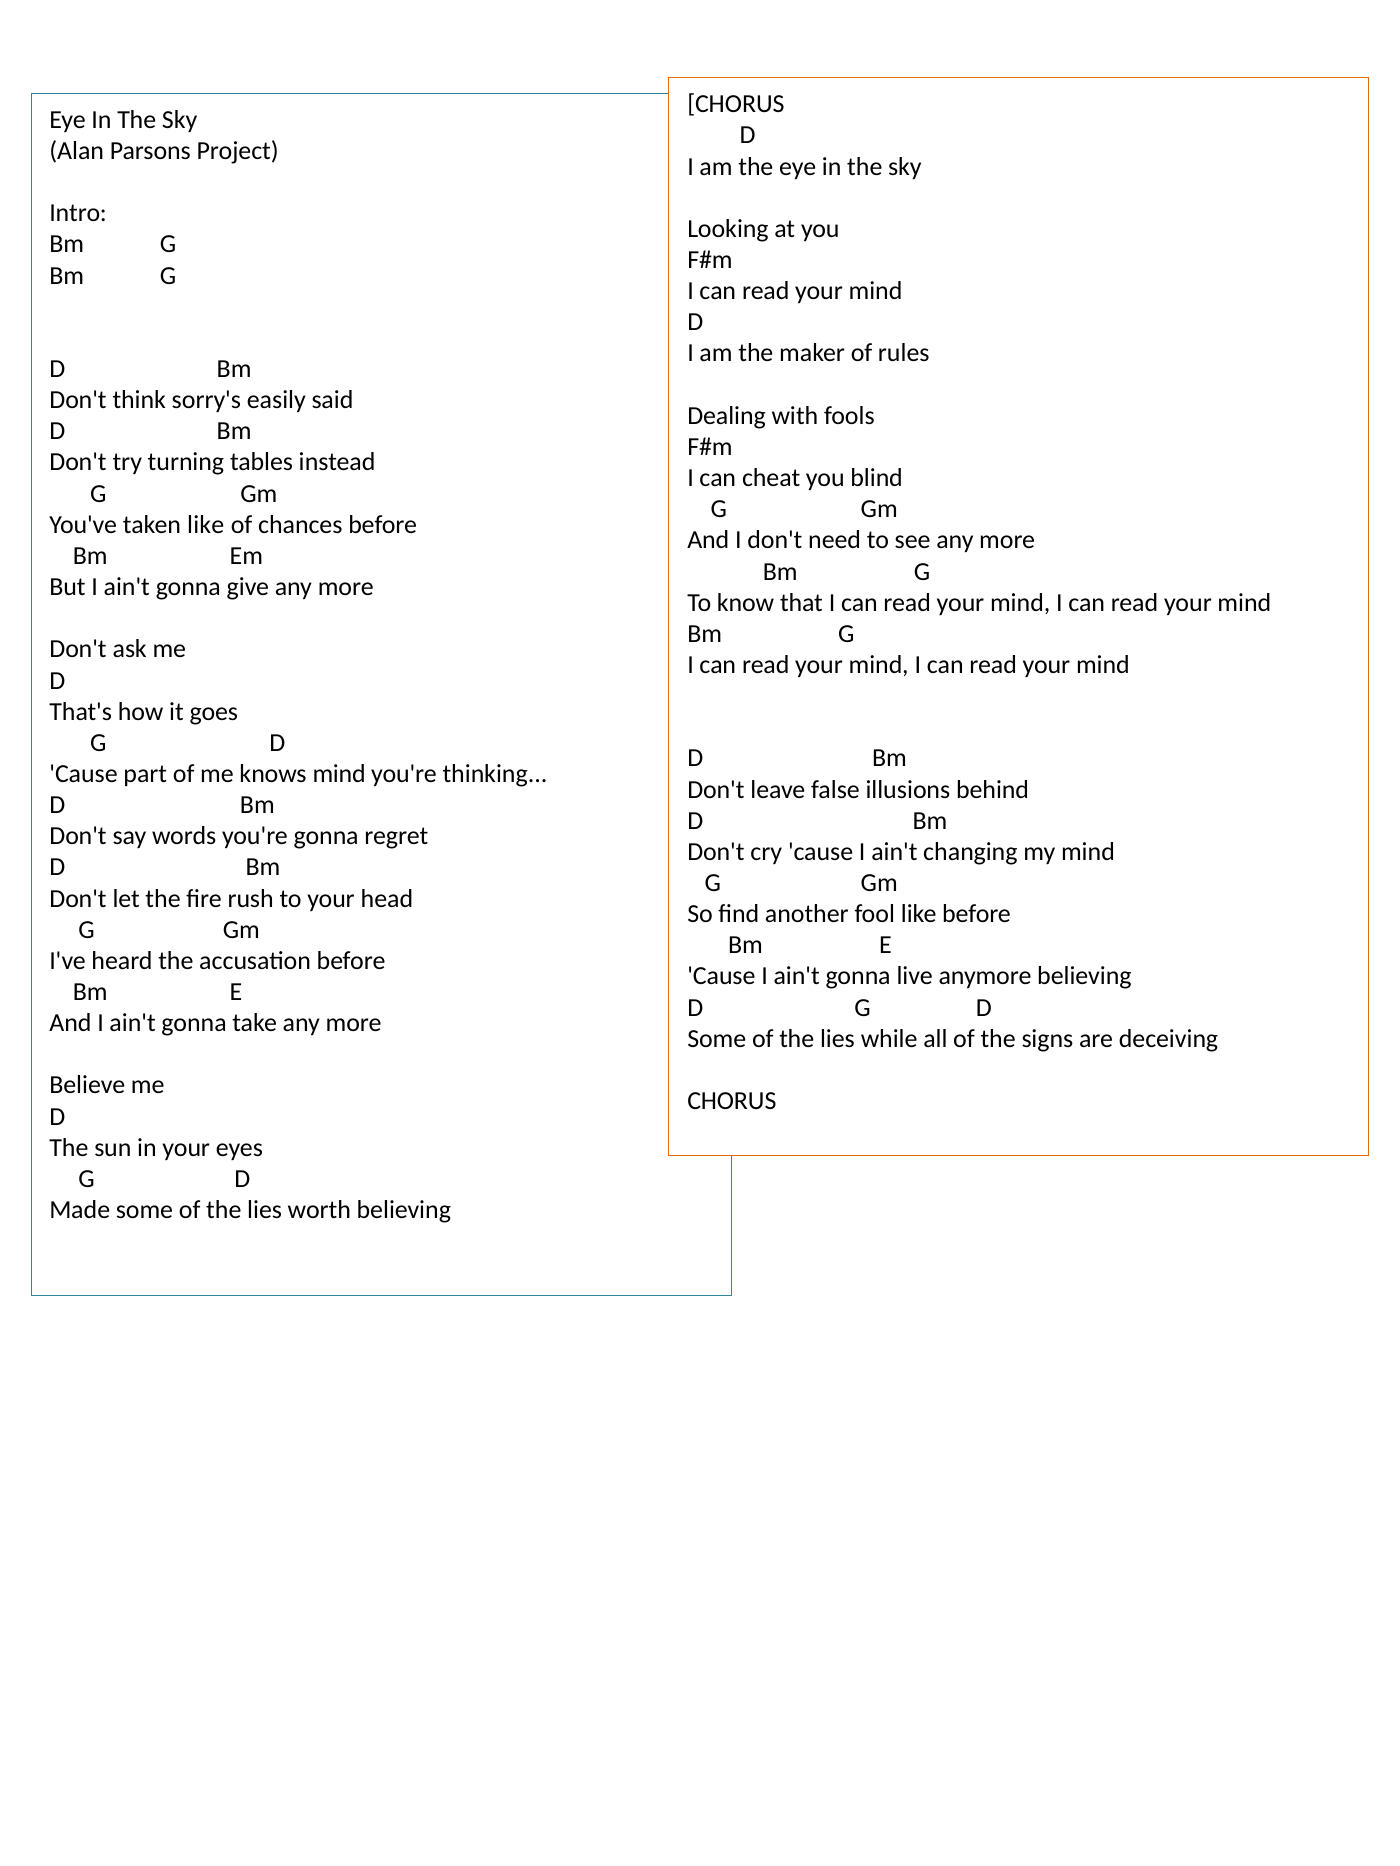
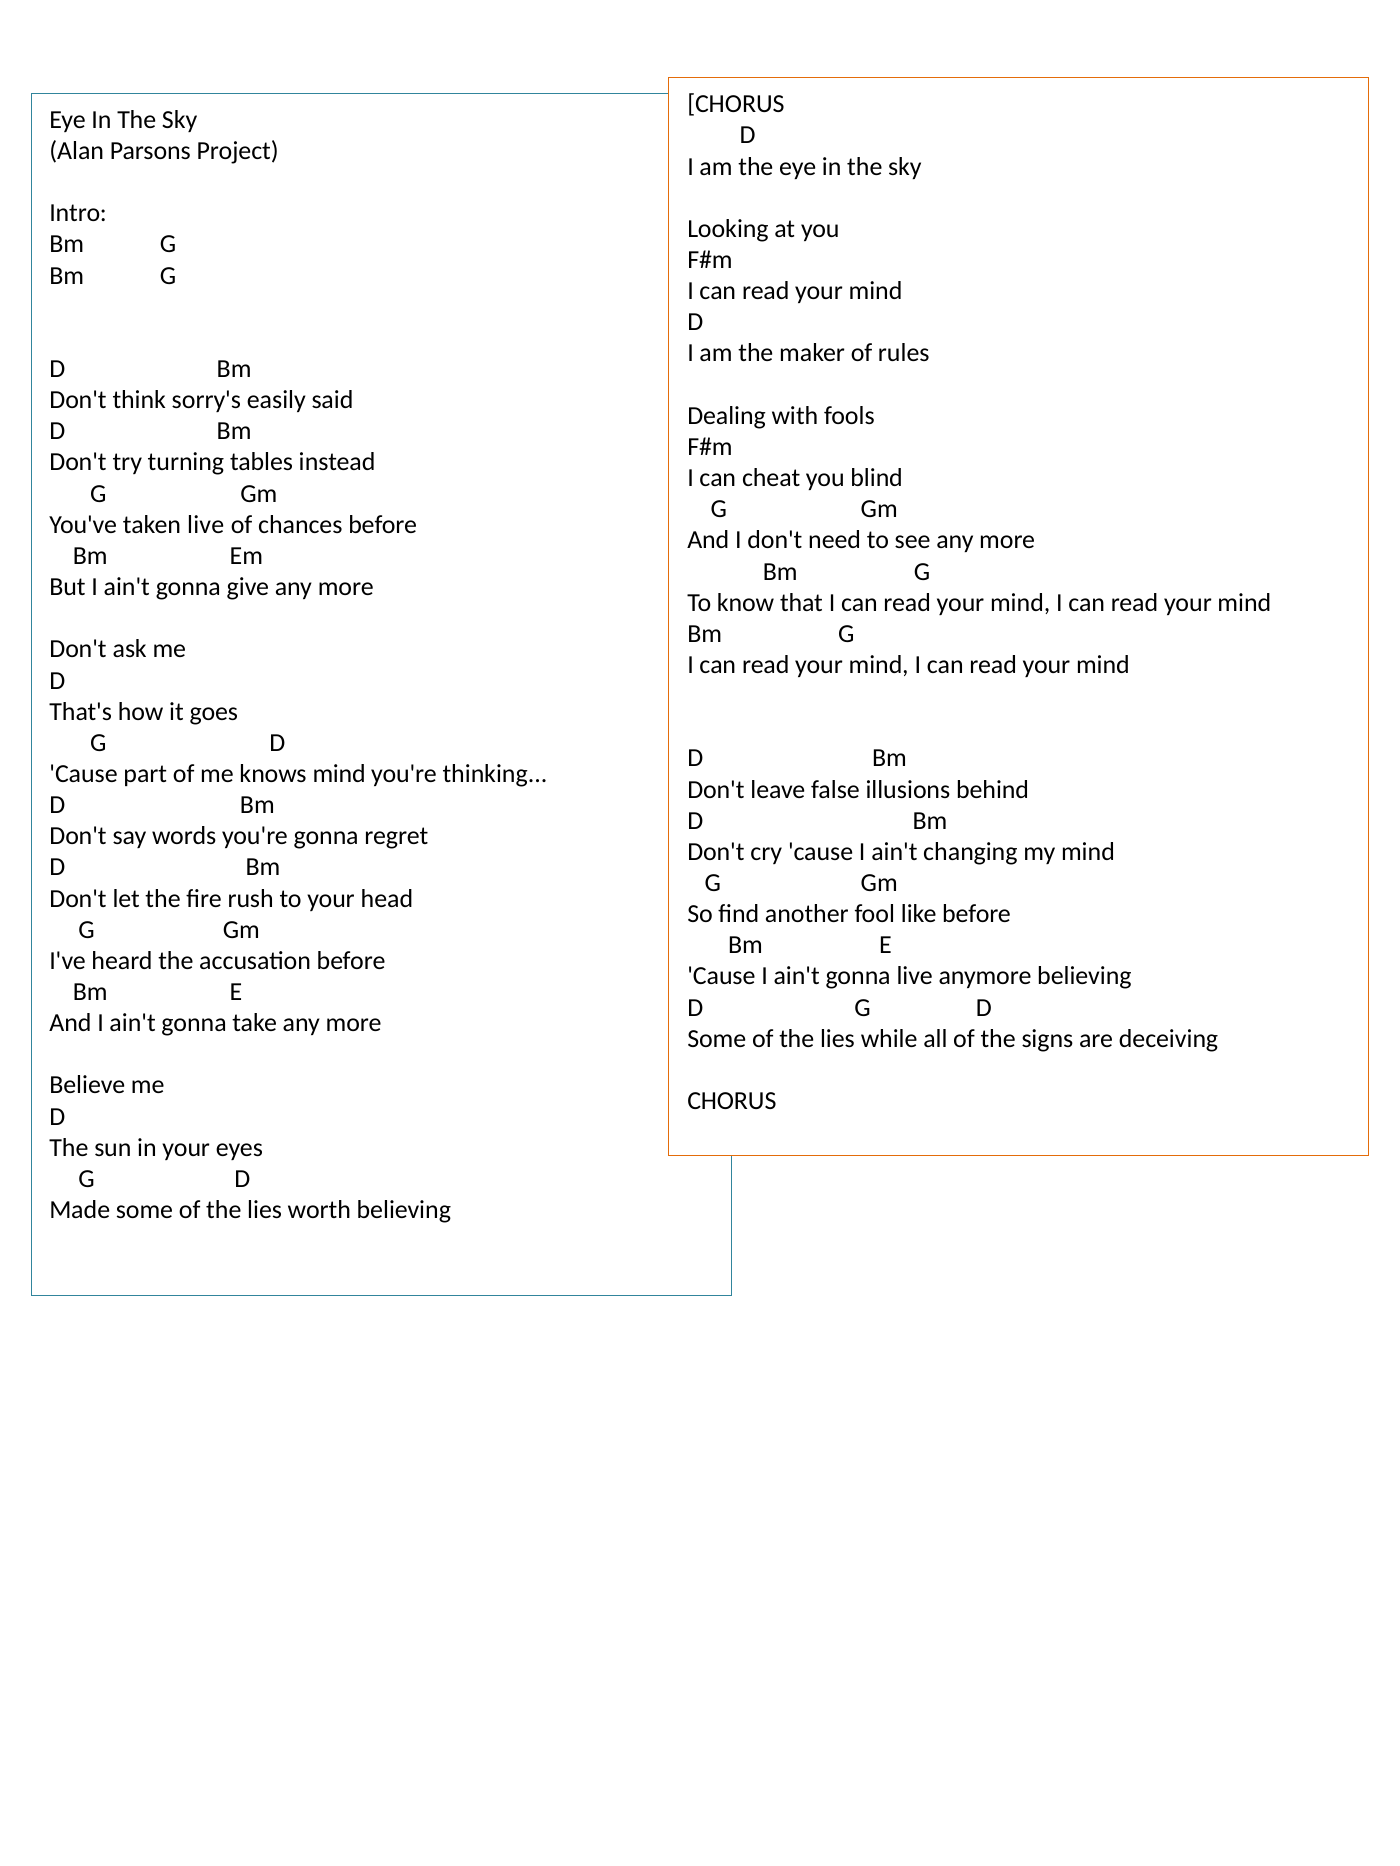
taken like: like -> live
